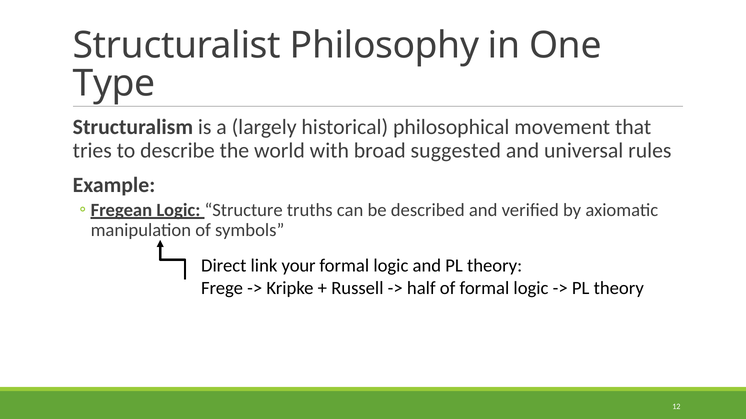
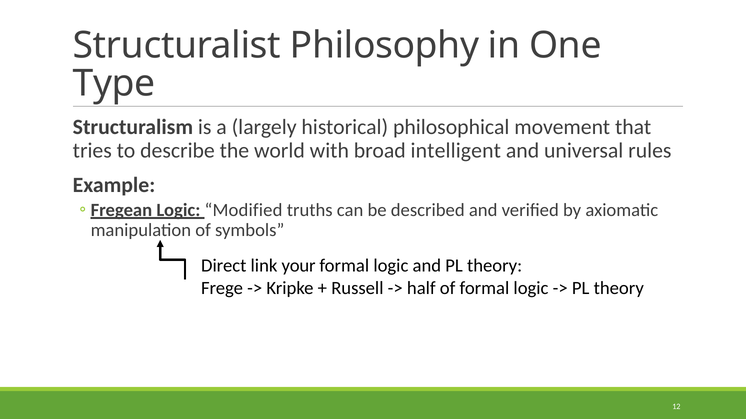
suggested: suggested -> intelligent
Structure: Structure -> Modified
